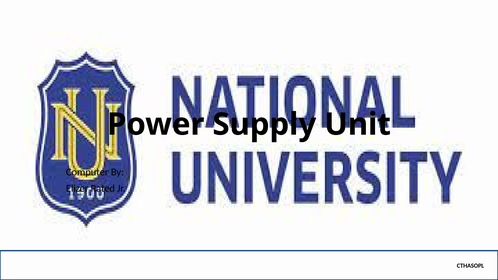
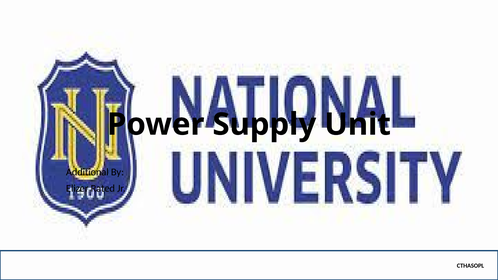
Computer: Computer -> Additional
